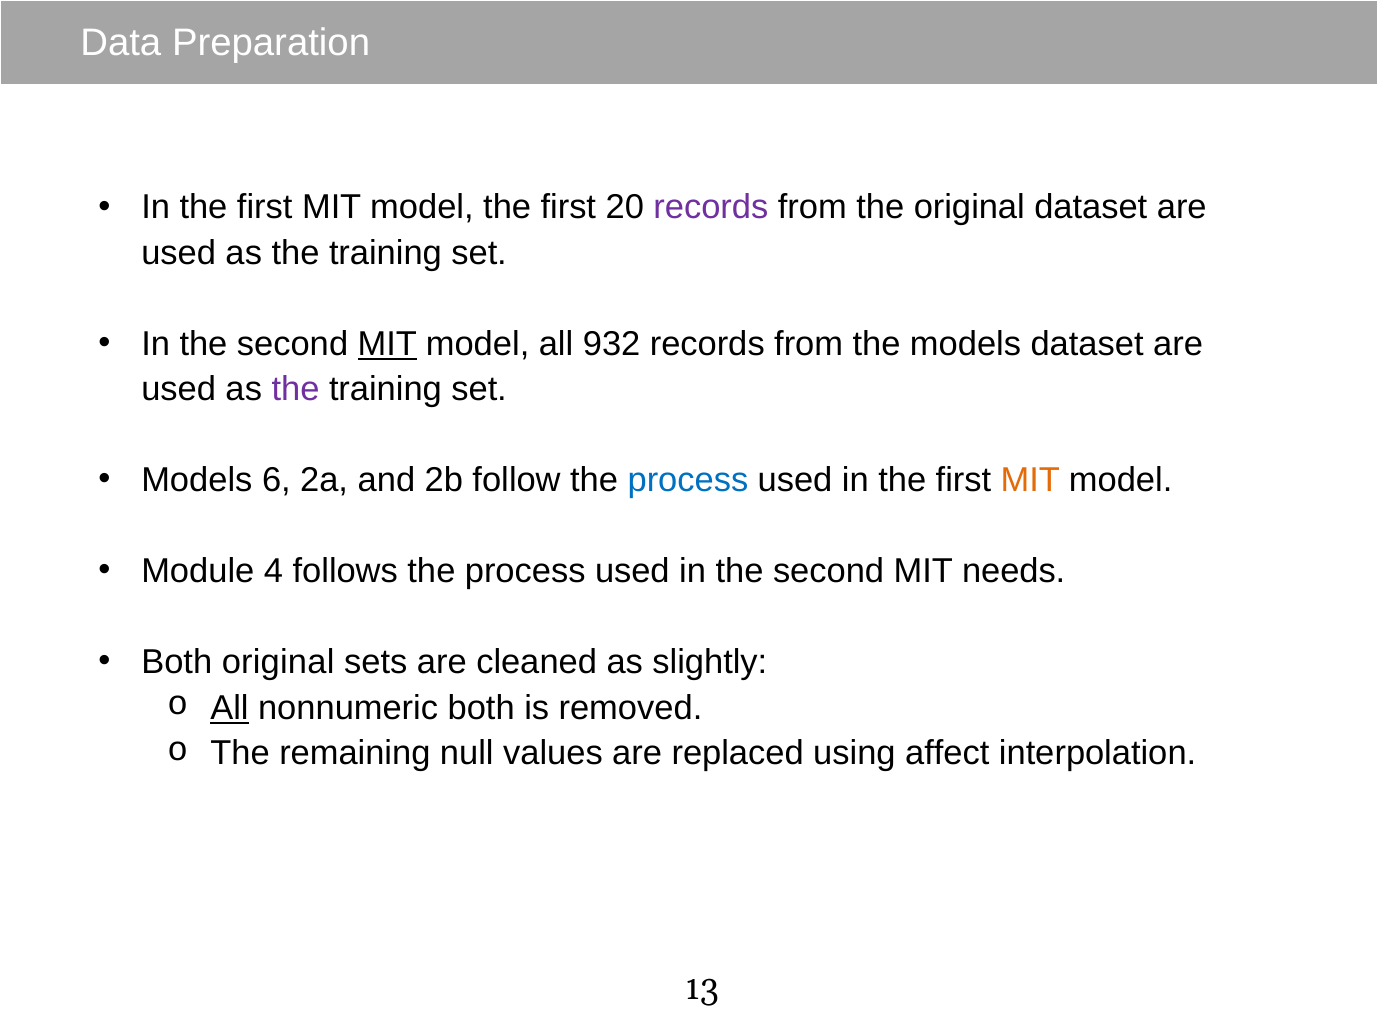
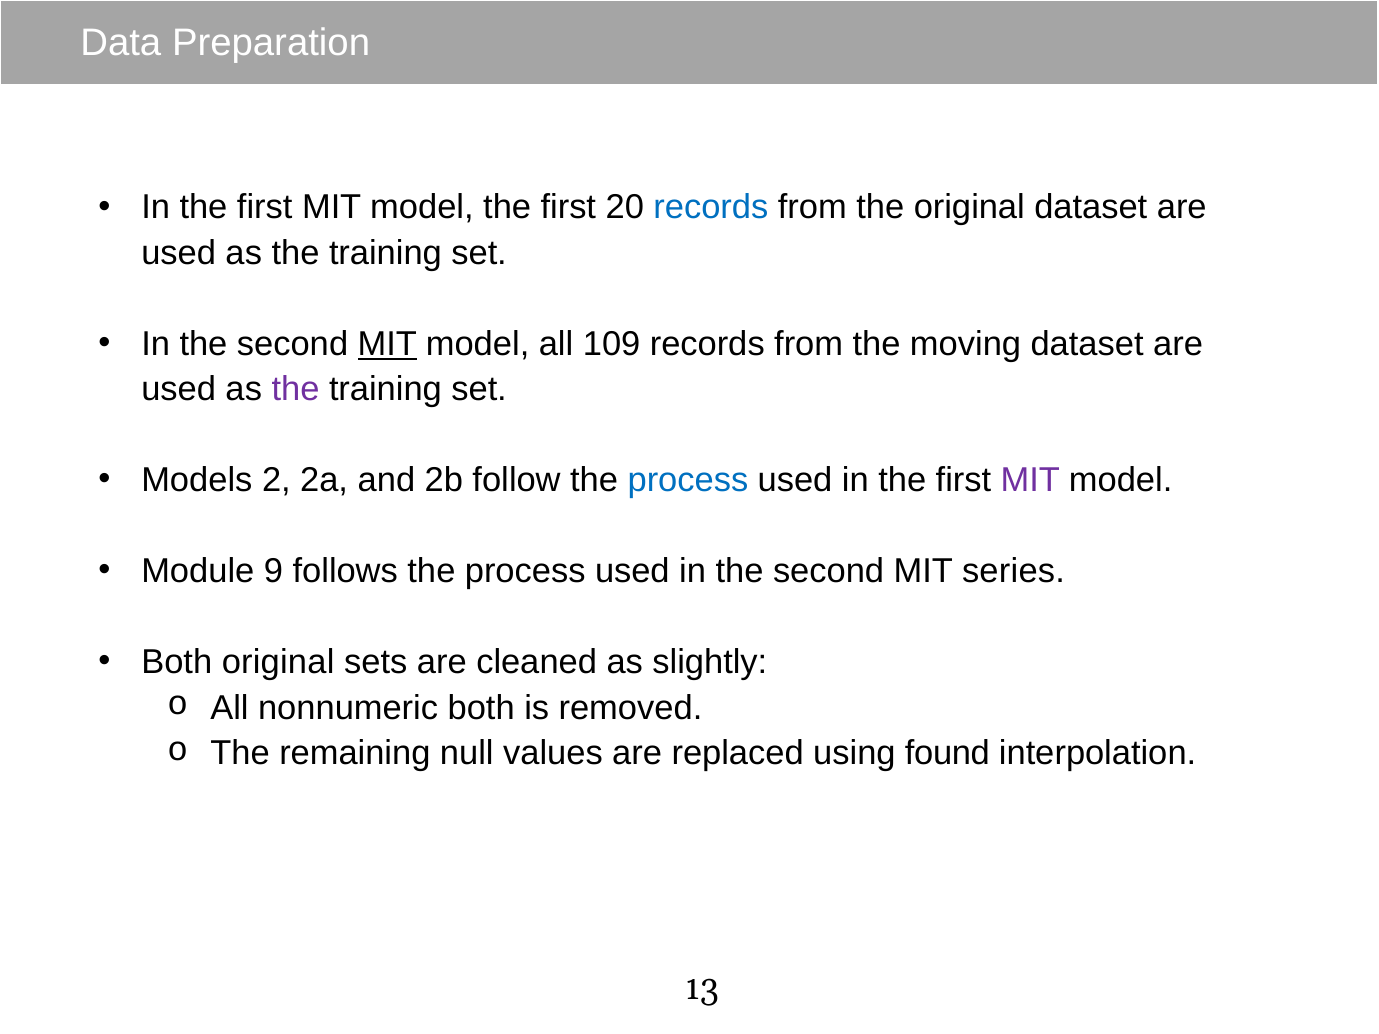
records at (711, 208) colour: purple -> blue
932: 932 -> 109
the models: models -> moving
6: 6 -> 2
MIT at (1030, 481) colour: orange -> purple
4: 4 -> 9
needs: needs -> series
All at (229, 708) underline: present -> none
affect: affect -> found
